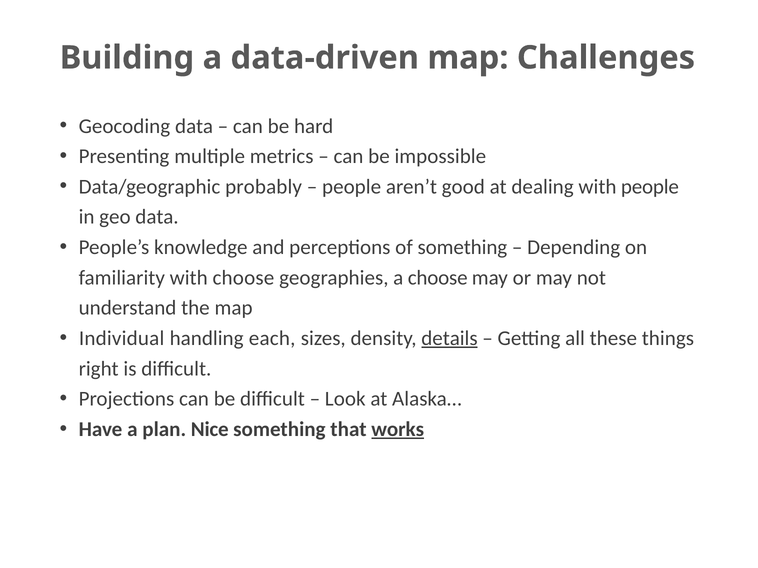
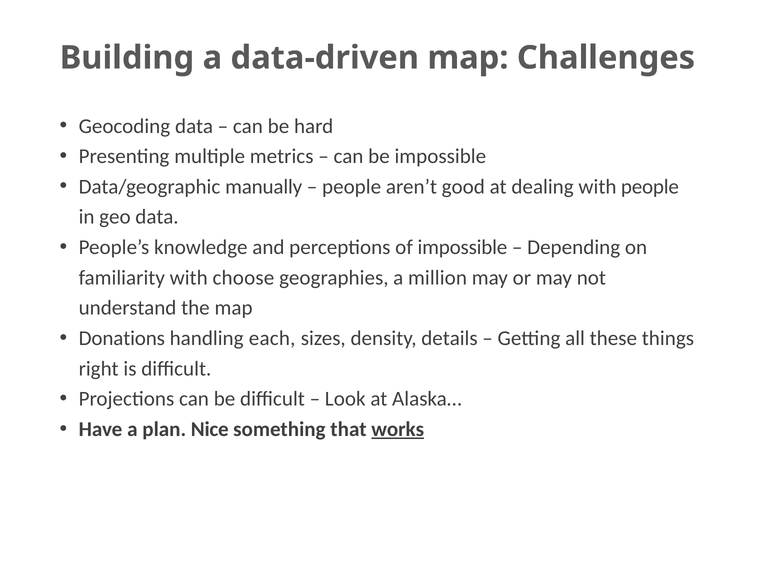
probably: probably -> manually
of something: something -> impossible
a choose: choose -> million
Individual: Individual -> Donations
details underline: present -> none
